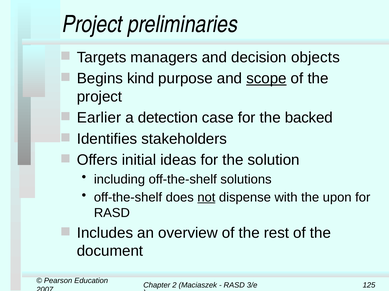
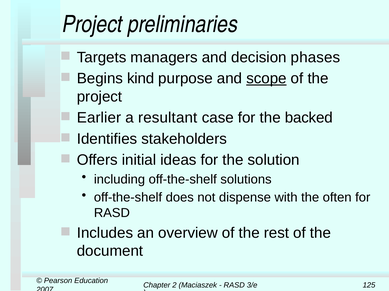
objects: objects -> phases
detection: detection -> resultant
not underline: present -> none
upon: upon -> often
